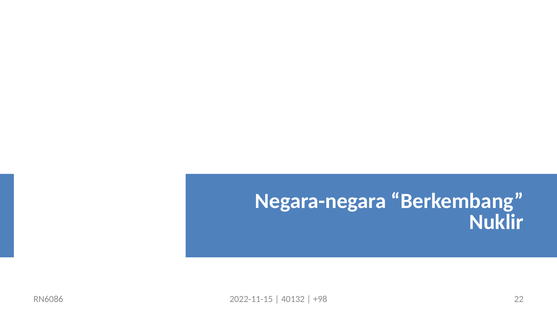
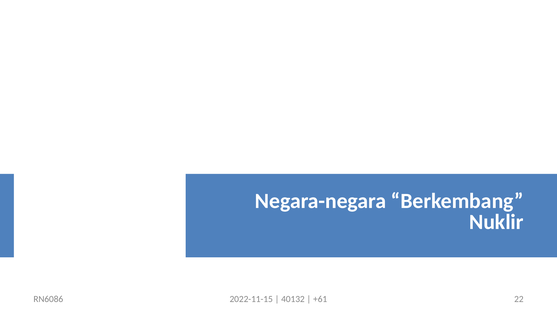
+98: +98 -> +61
